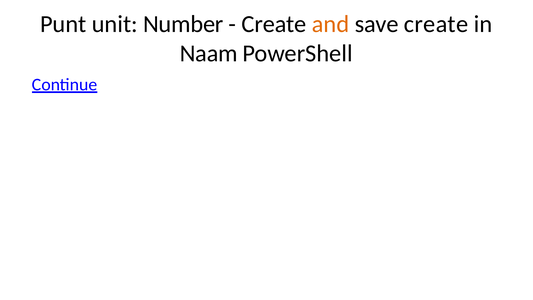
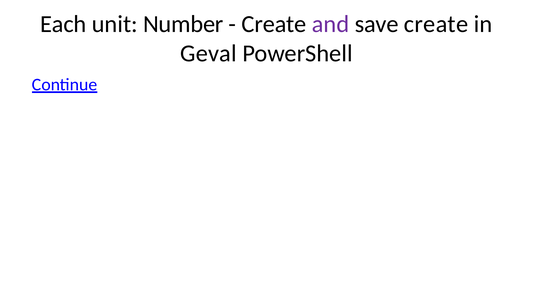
Punt: Punt -> Each
and colour: orange -> purple
Naam: Naam -> Geval
